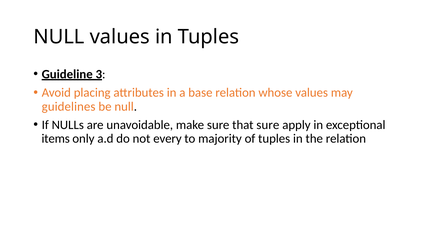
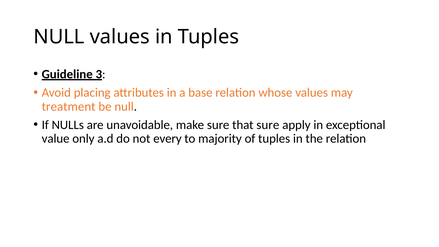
guidelines: guidelines -> treatment
items: items -> value
